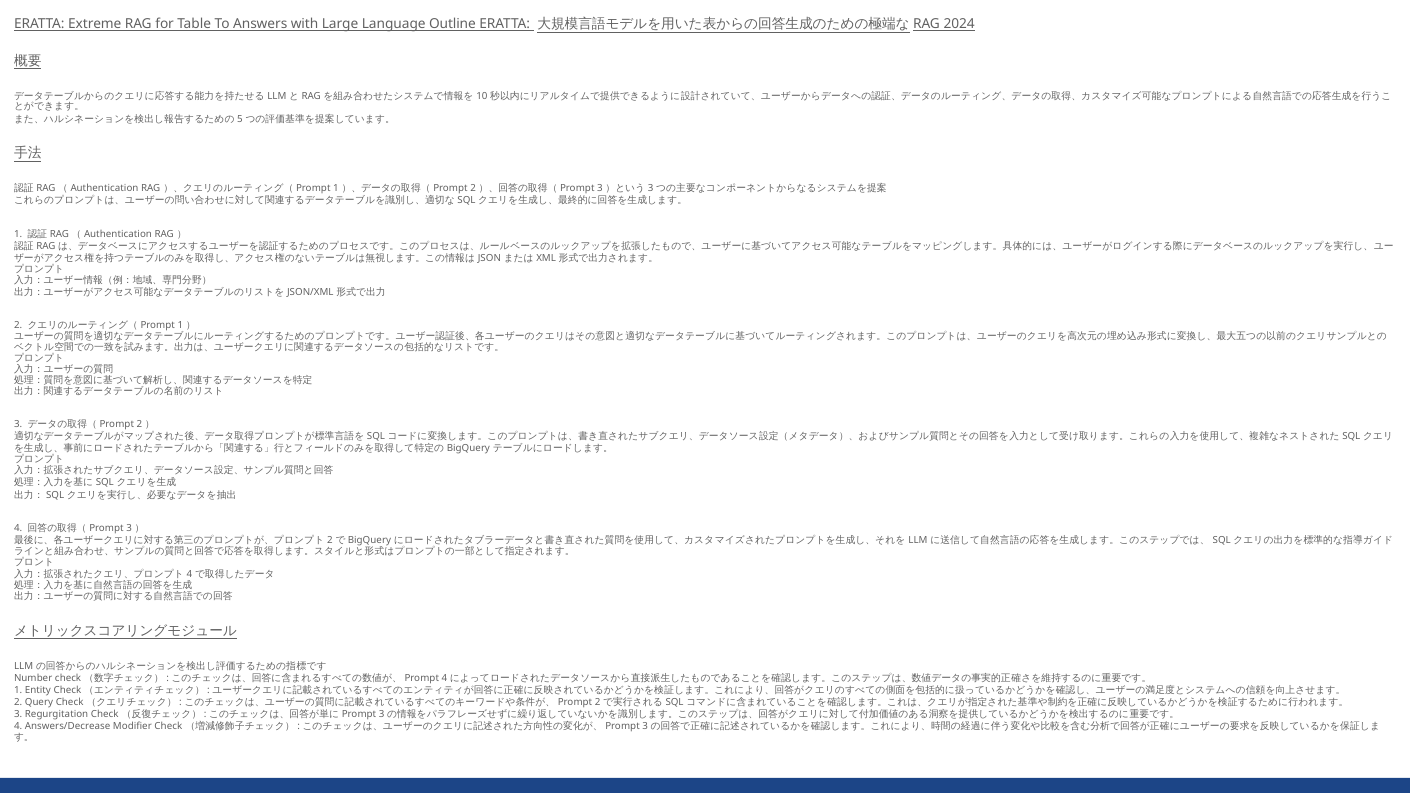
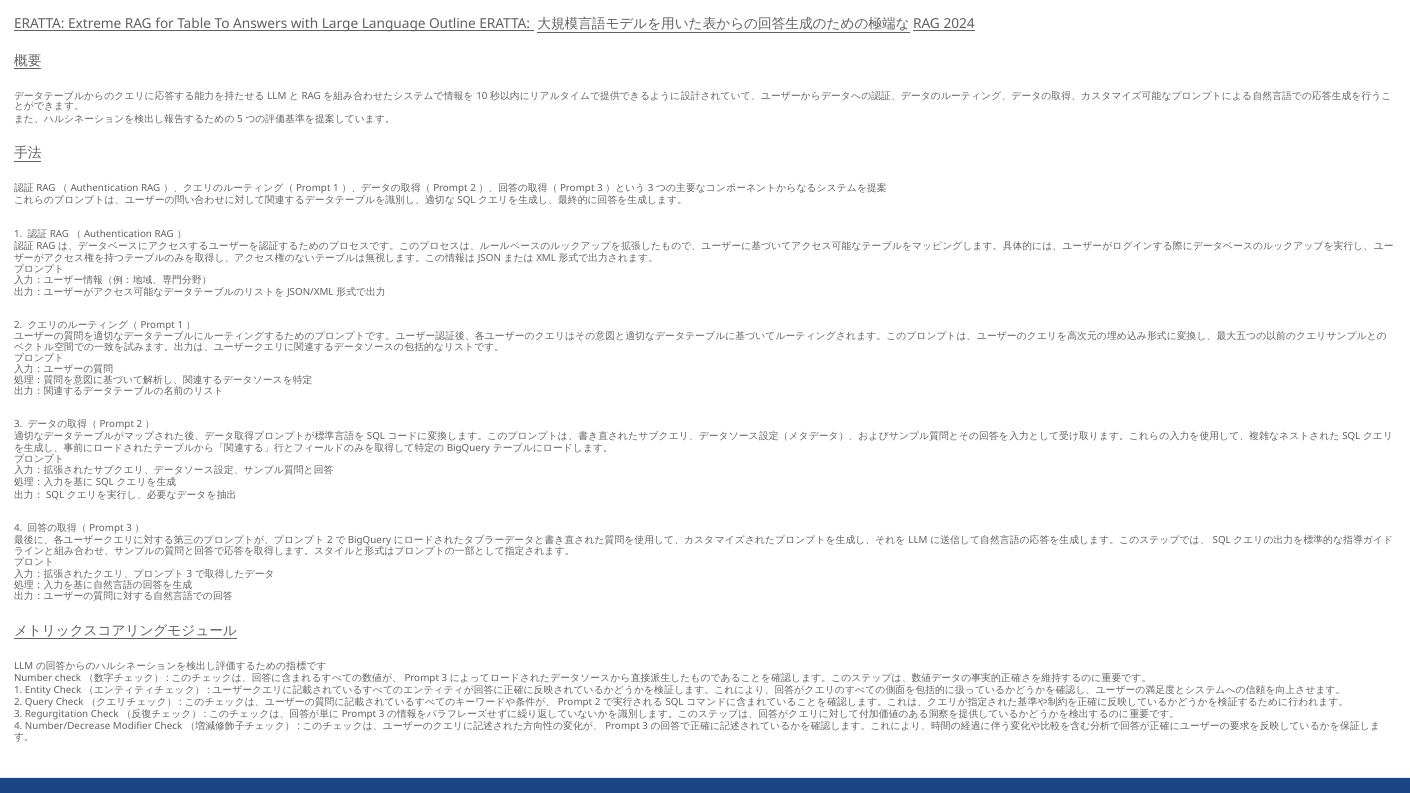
4 at (189, 574): 4 -> 3
4 at (444, 678): 4 -> 3
Answers/Decrease: Answers/Decrease -> Number/Decrease
